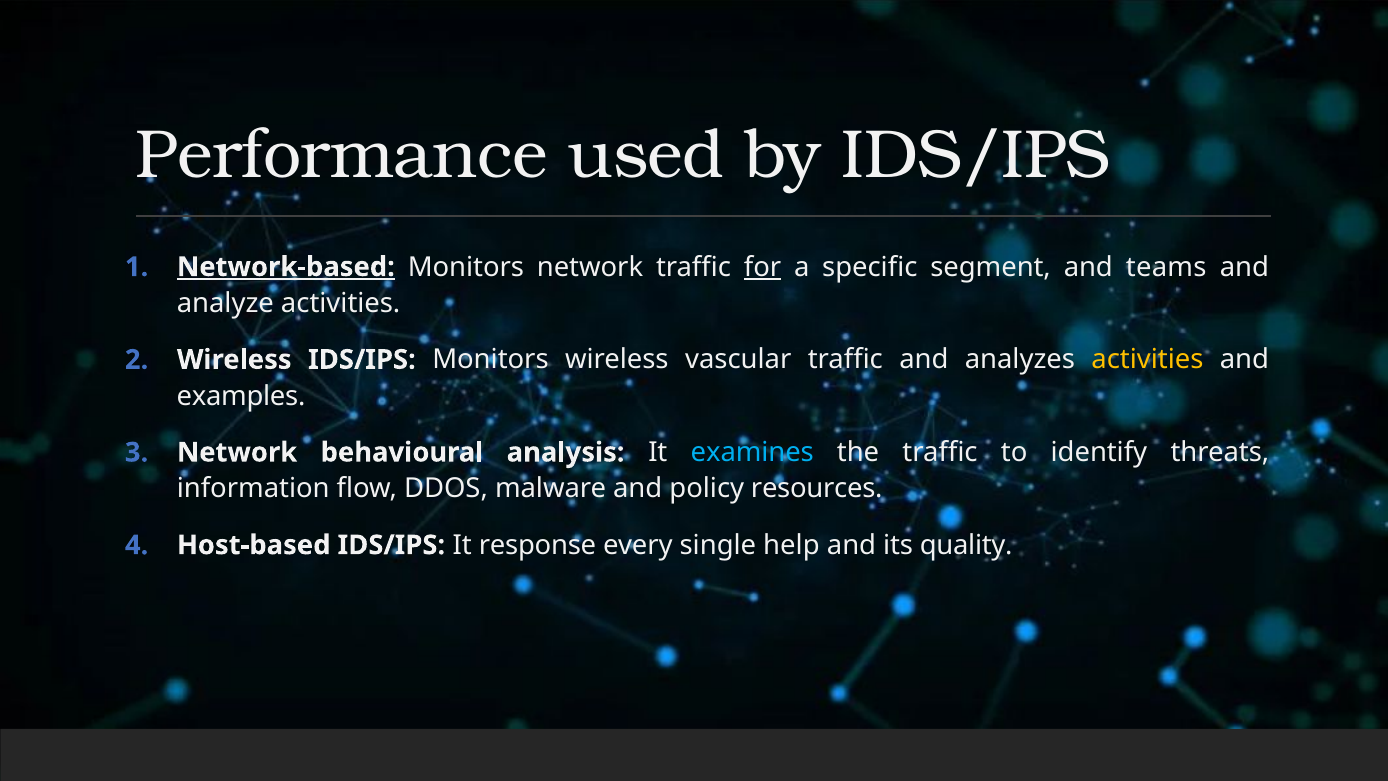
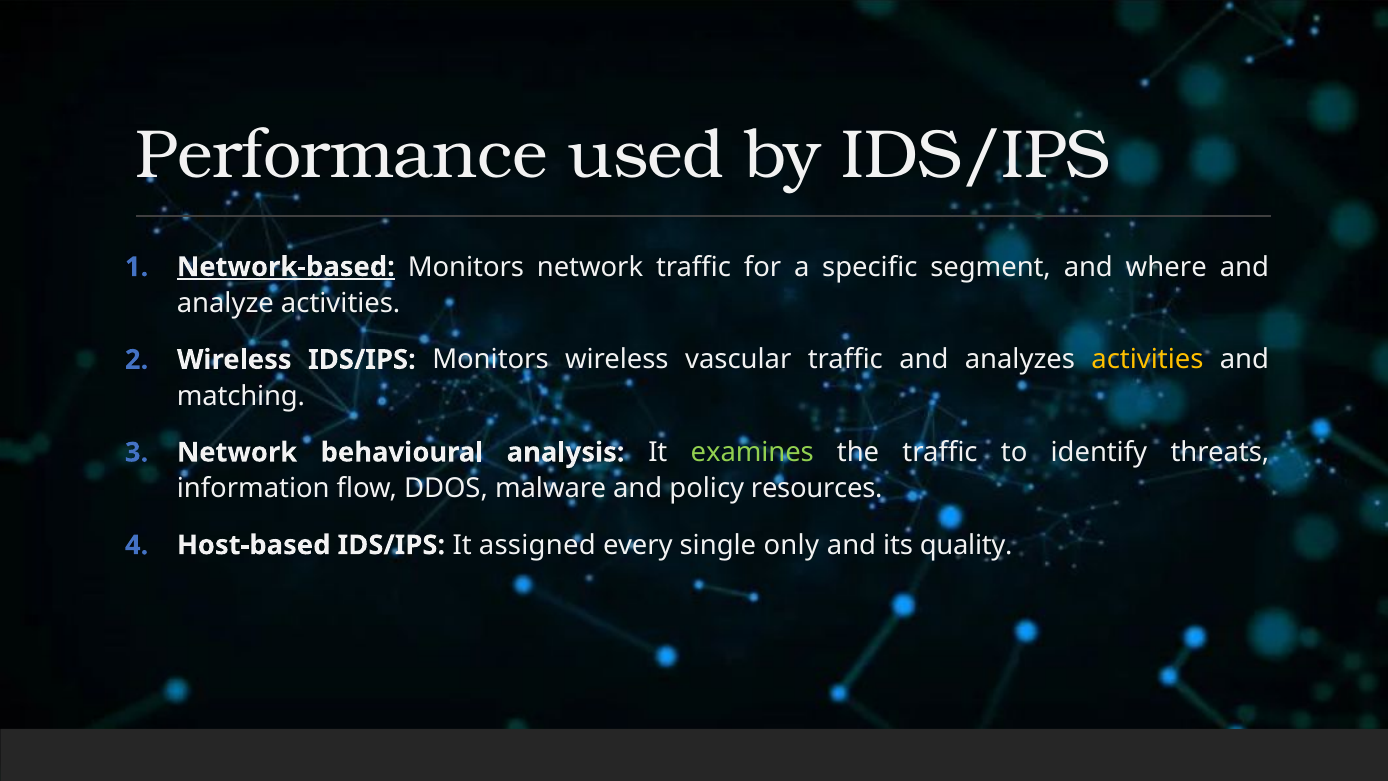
for underline: present -> none
teams: teams -> where
examples: examples -> matching
examines colour: light blue -> light green
response: response -> assigned
help: help -> only
